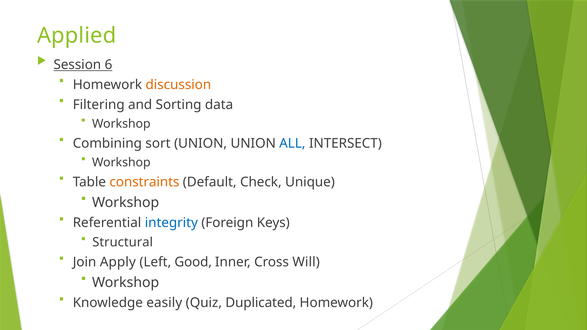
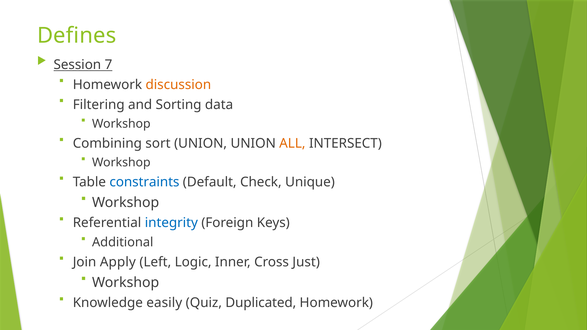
Applied: Applied -> Defines
6: 6 -> 7
ALL colour: blue -> orange
constraints colour: orange -> blue
Structural: Structural -> Additional
Good: Good -> Logic
Will: Will -> Just
